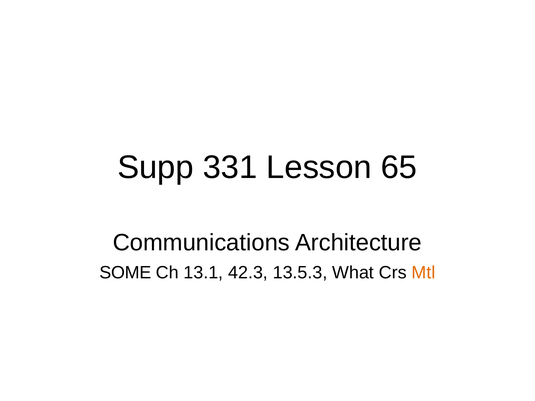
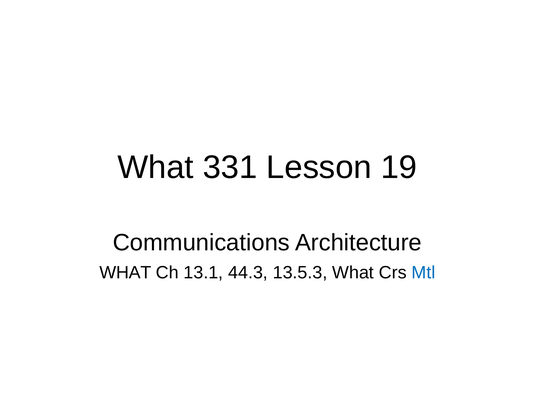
Supp at (156, 167): Supp -> What
65: 65 -> 19
SOME at (125, 273): SOME -> WHAT
42.3: 42.3 -> 44.3
Mtl colour: orange -> blue
